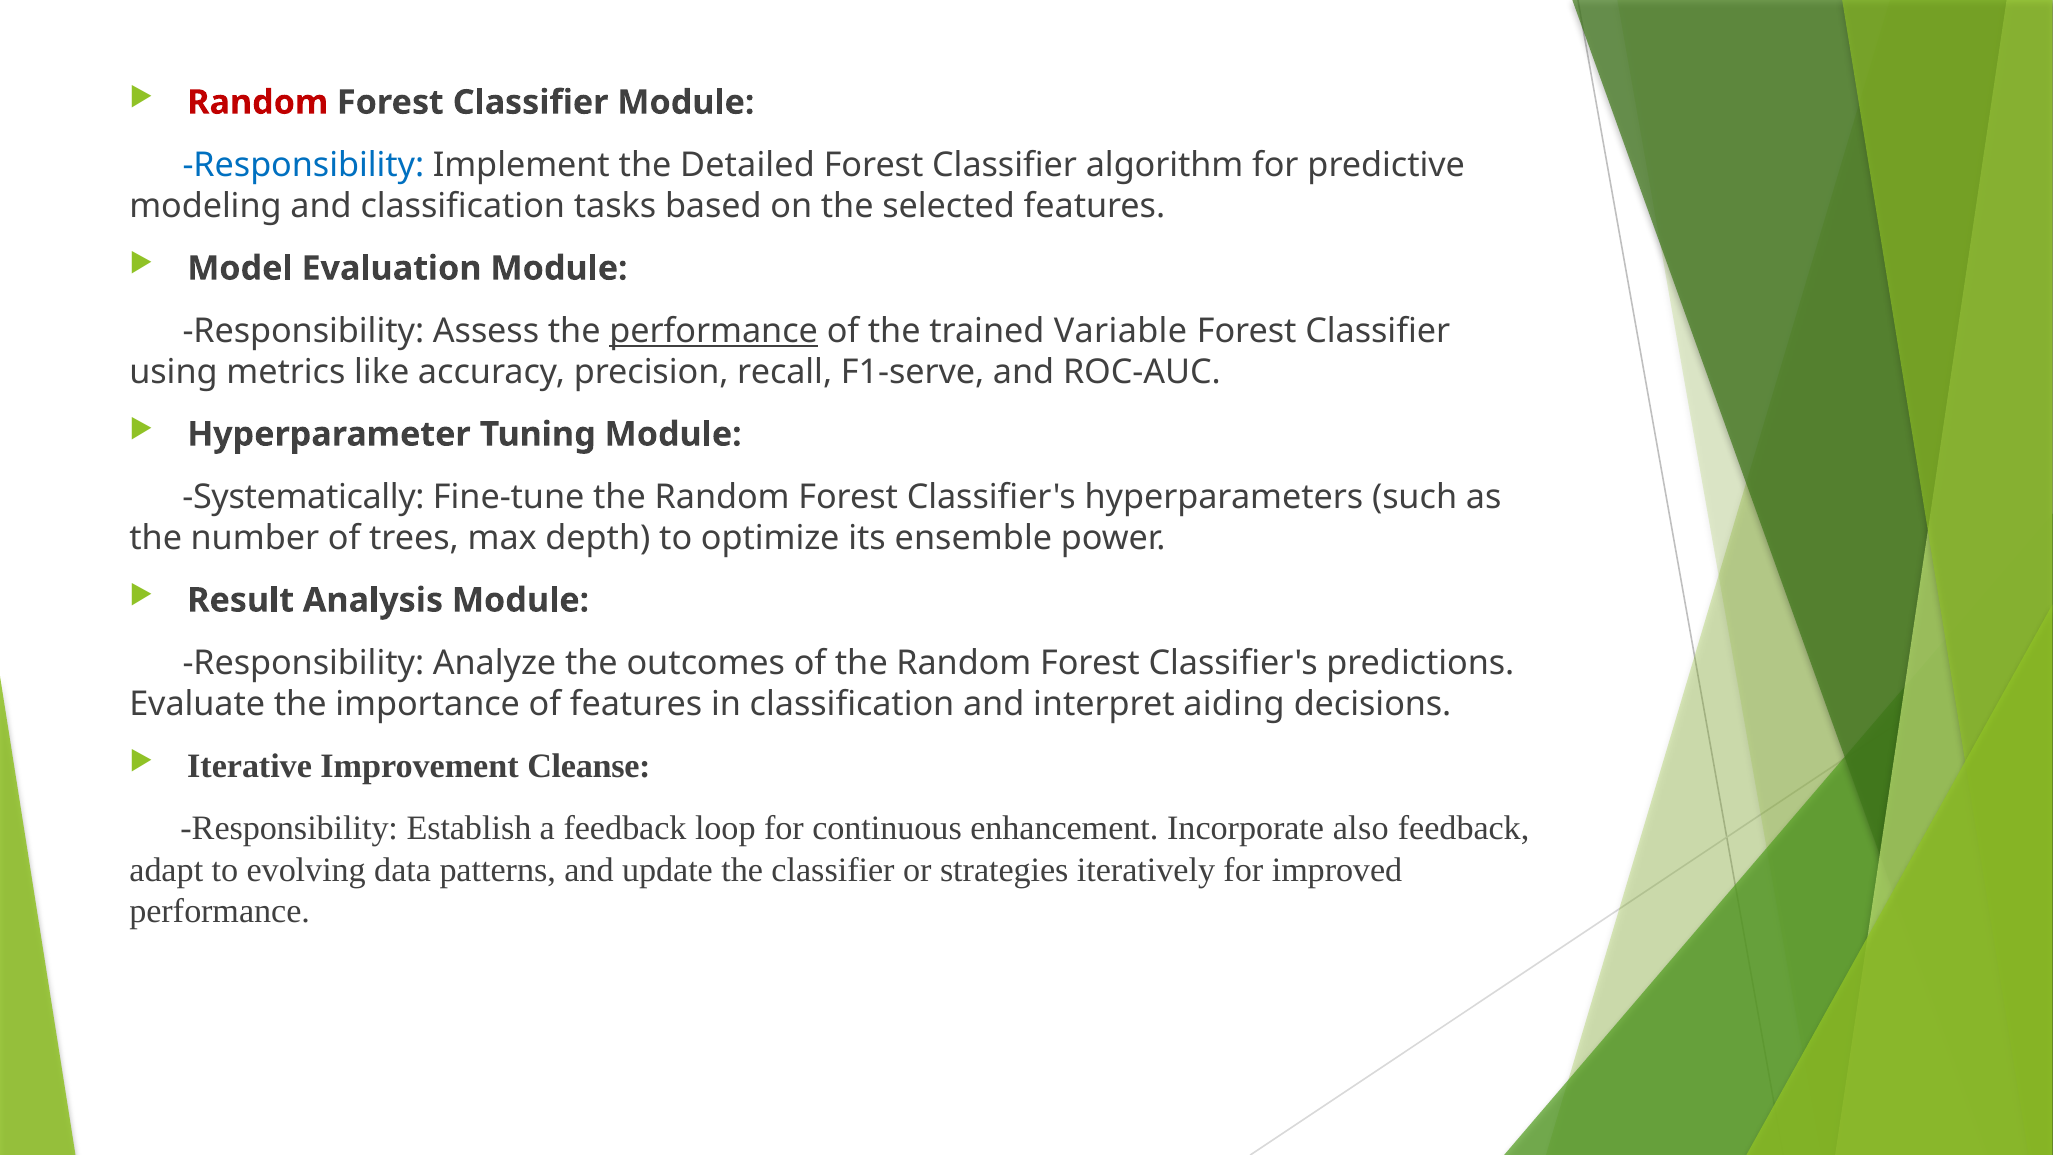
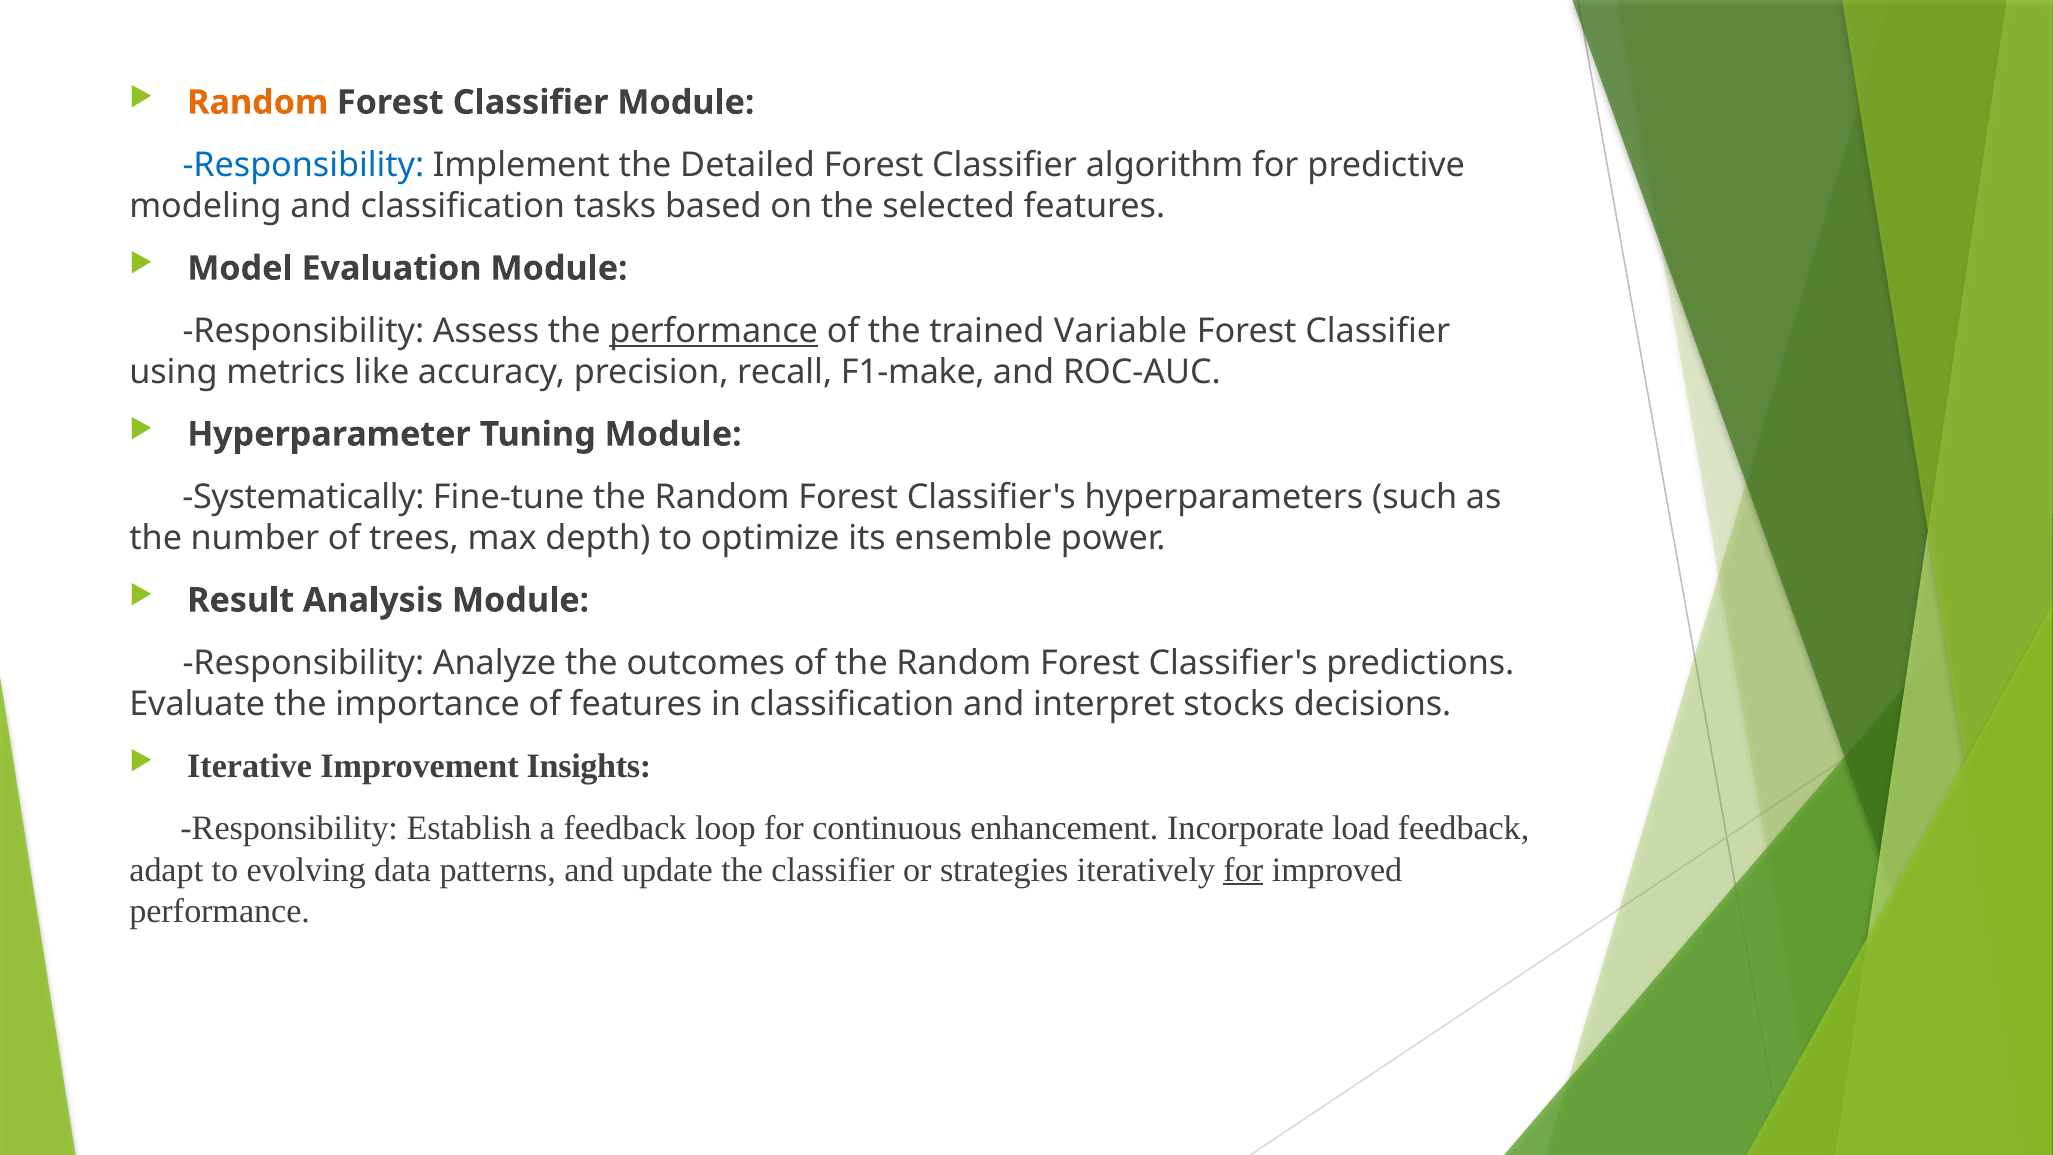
Random at (258, 102) colour: red -> orange
F1-serve: F1-serve -> F1-make
aiding: aiding -> stocks
Cleanse: Cleanse -> Insights
also: also -> load
for at (1243, 870) underline: none -> present
